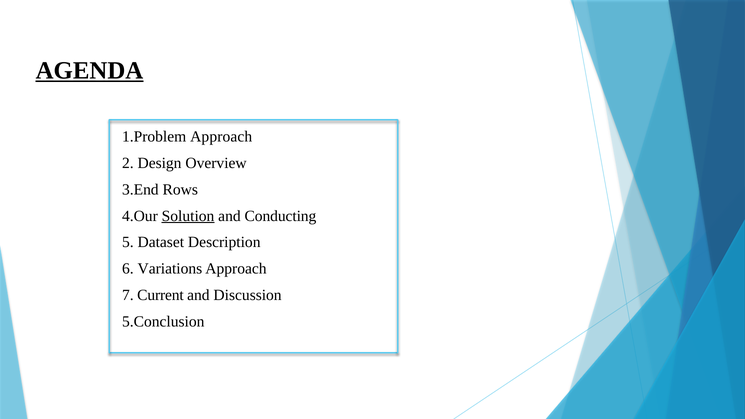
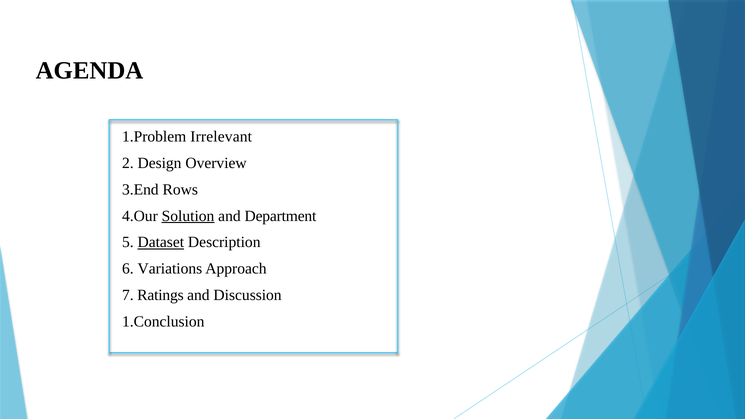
AGENDA underline: present -> none
1.Problem Approach: Approach -> Irrelevant
Conducting: Conducting -> Department
Dataset underline: none -> present
Current: Current -> Ratings
5.Conclusion: 5.Conclusion -> 1.Conclusion
